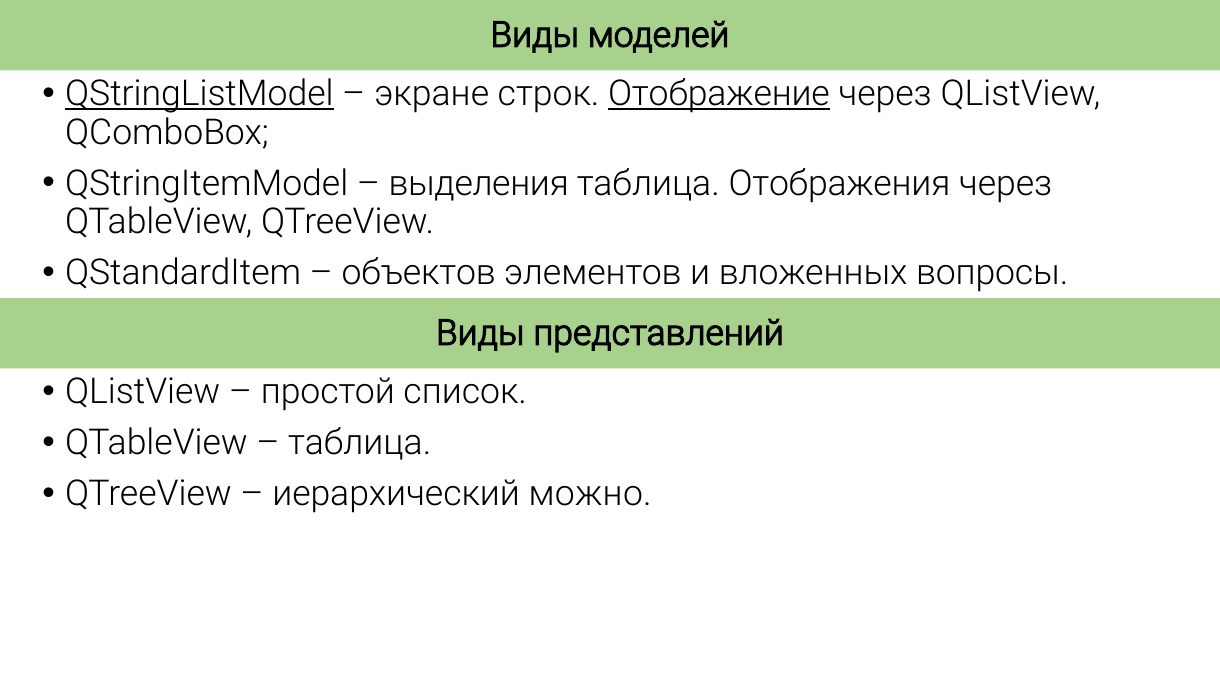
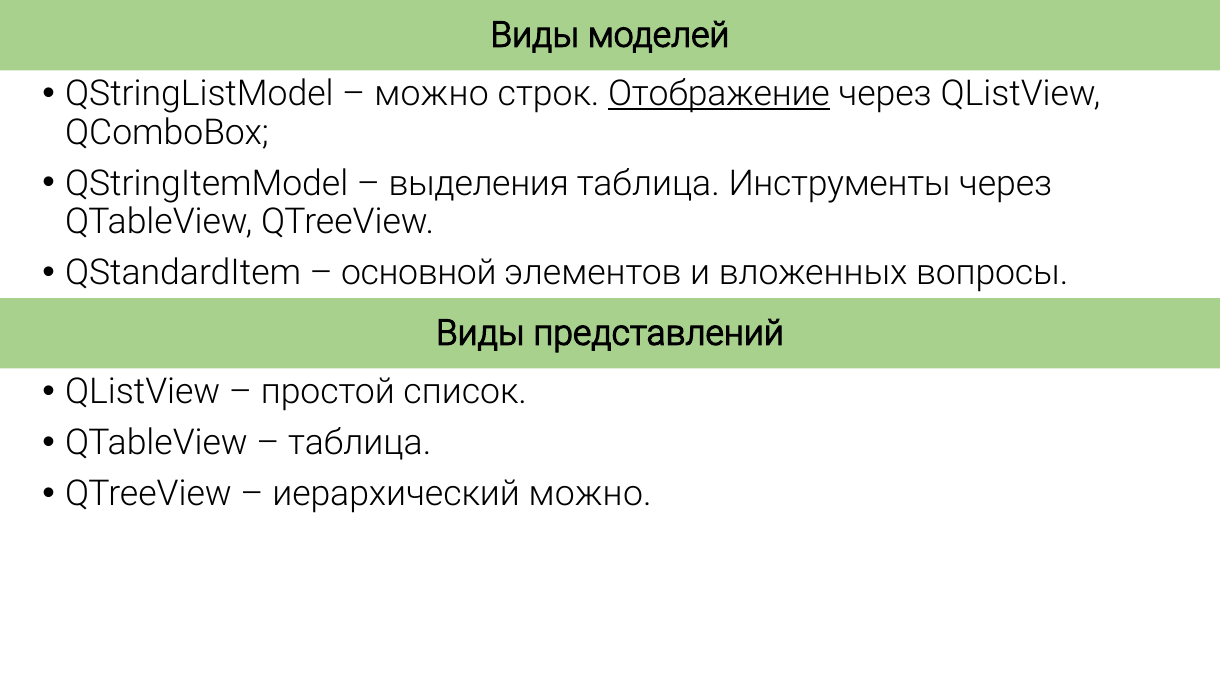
QStringListModel underline: present -> none
экране at (432, 94): экране -> можно
Отображения: Отображения -> Инструменты
объектов: объектов -> основной
